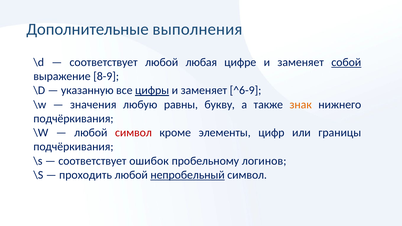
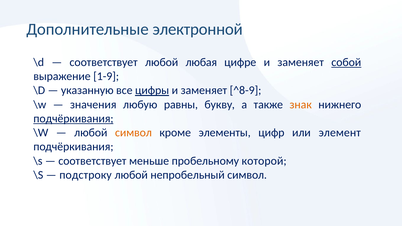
выполнения: выполнения -> электронной
8-9: 8-9 -> 1-9
^6-9: ^6-9 -> ^8-9
подчёркивания at (73, 119) underline: none -> present
символ at (133, 133) colour: red -> orange
границы: границы -> элемент
ошибок: ошибок -> меньше
логинов: логинов -> которой
проходить: проходить -> подстроку
непробельный underline: present -> none
